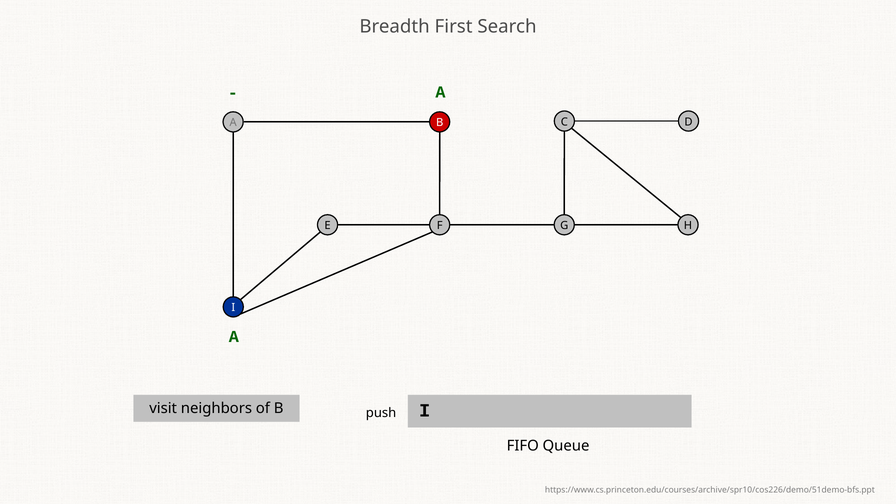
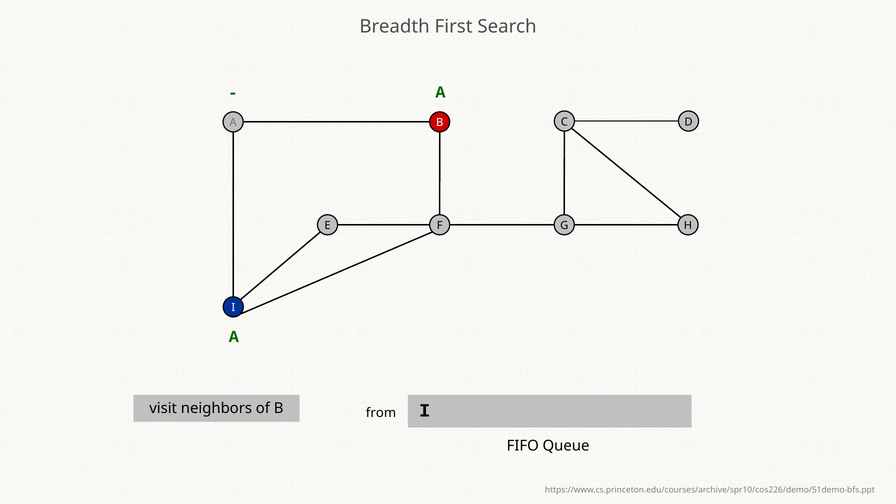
push: push -> from
